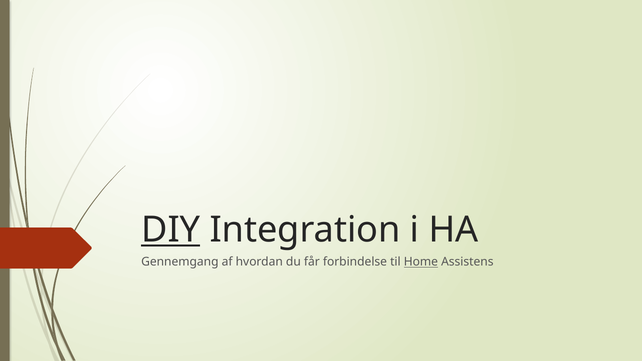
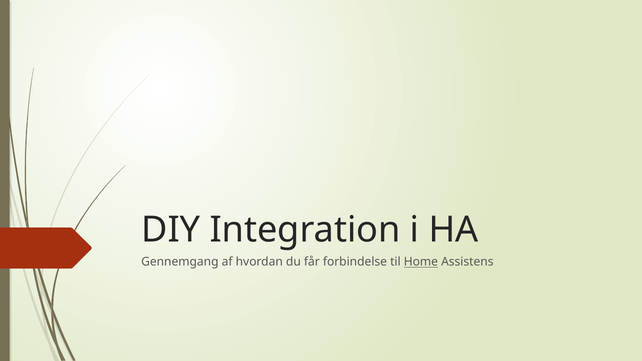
DIY underline: present -> none
